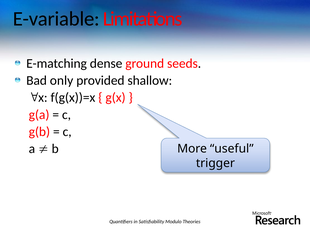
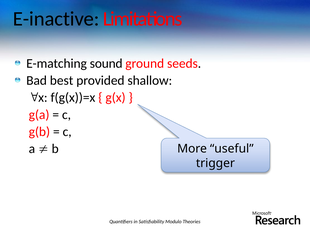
E-variable: E-variable -> E-inactive
dense: dense -> sound
only: only -> best
